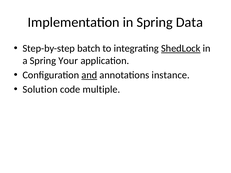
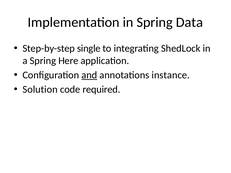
batch: batch -> single
ShedLock underline: present -> none
Your: Your -> Here
multiple: multiple -> required
